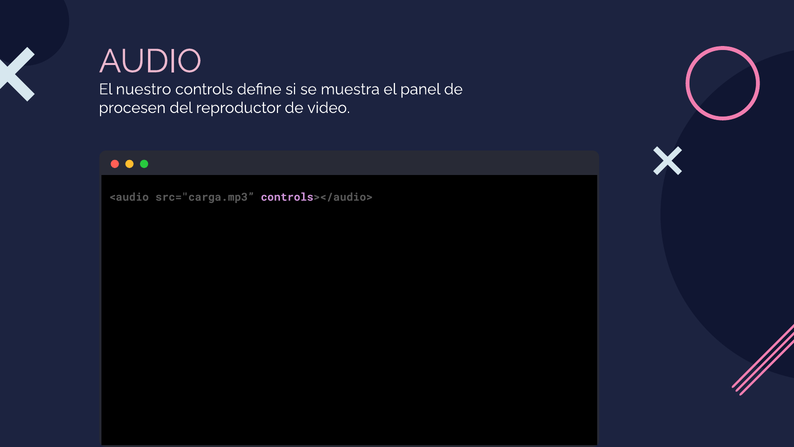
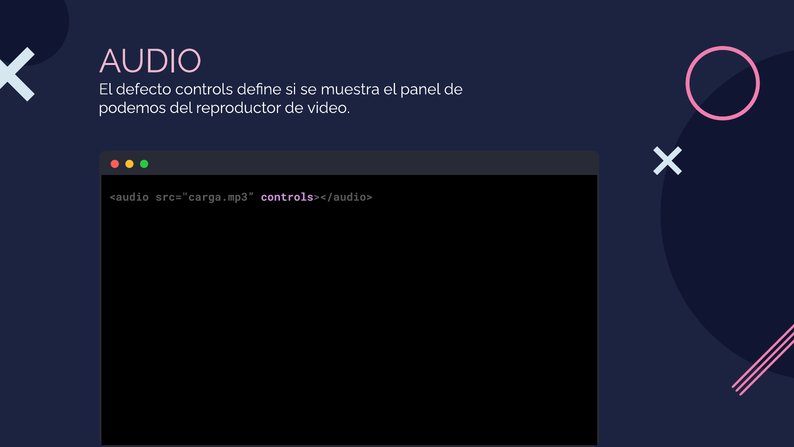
nuestro: nuestro -> defecto
procesen: procesen -> podemos
